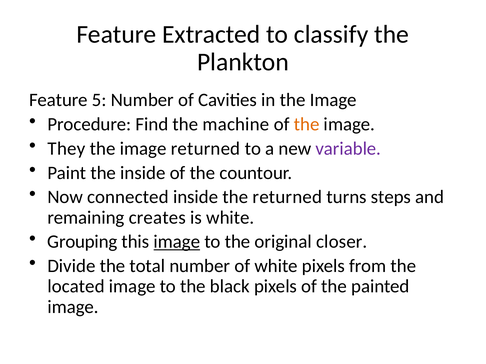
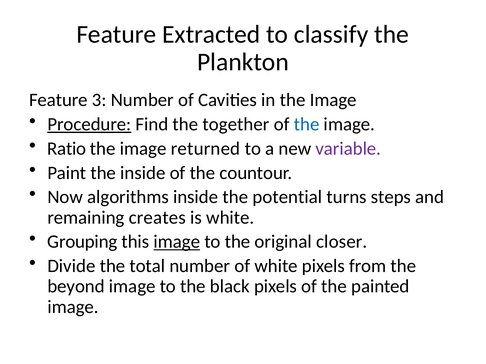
5: 5 -> 3
Procedure underline: none -> present
machine: machine -> together
the at (307, 124) colour: orange -> blue
They: They -> Ratio
connected: connected -> algorithms
the returned: returned -> potential
located: located -> beyond
